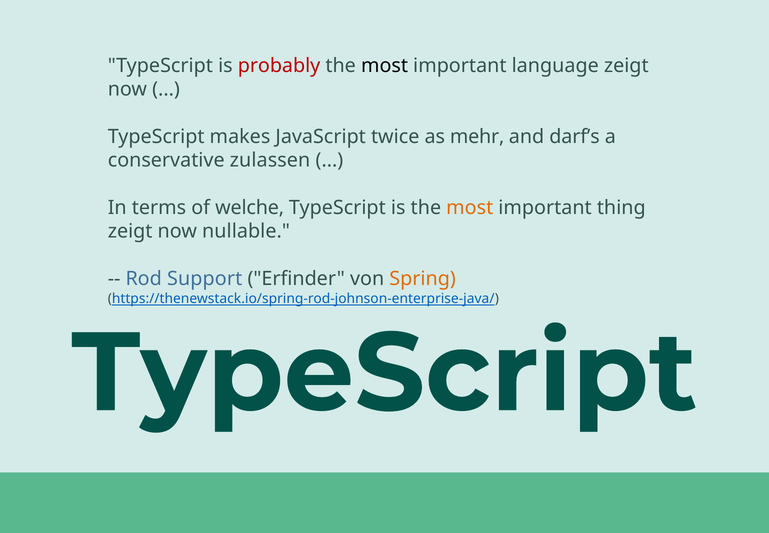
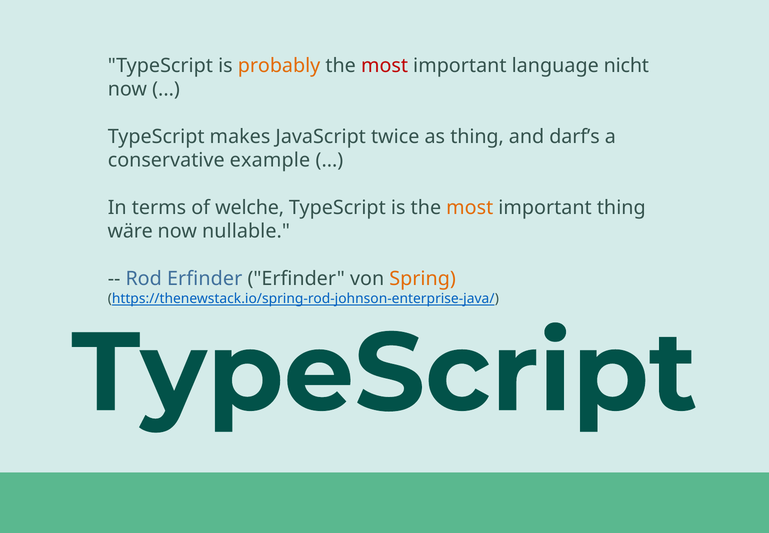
probably colour: red -> orange
most at (385, 65) colour: black -> red
language zeigt: zeigt -> nicht
as mehr: mehr -> thing
zulassen: zulassen -> example
zeigt at (130, 231): zeigt -> wäre
Rod Support: Support -> Erfinder
